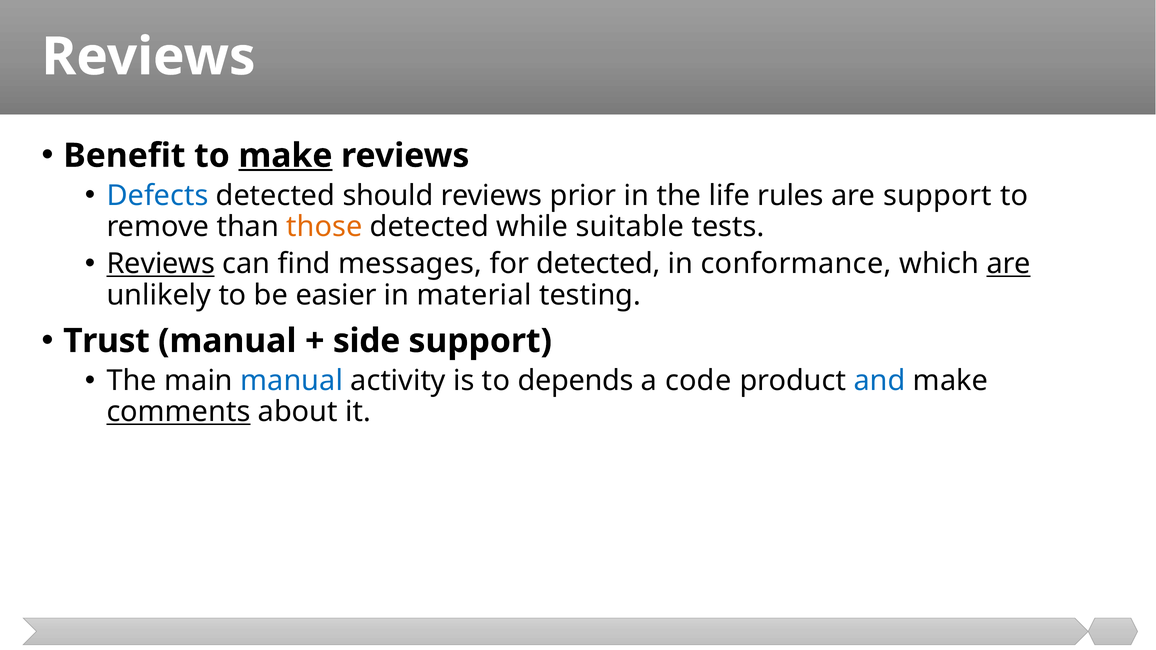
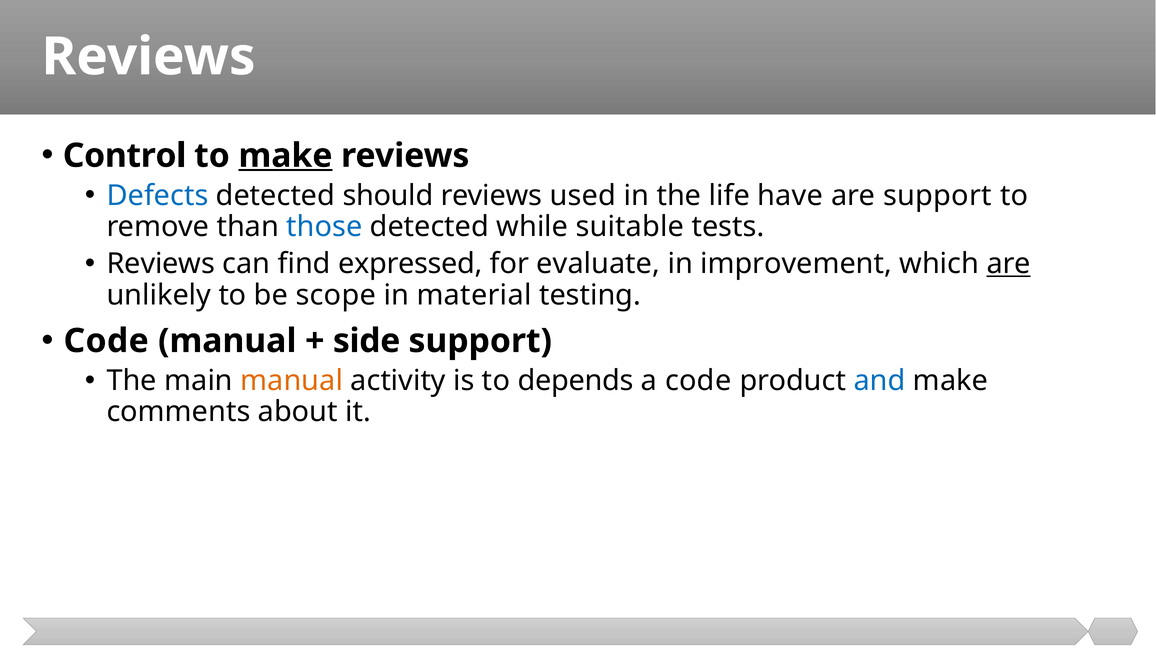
Benefit: Benefit -> Control
prior: prior -> used
rules: rules -> have
those colour: orange -> blue
Reviews at (161, 264) underline: present -> none
messages: messages -> expressed
for detected: detected -> evaluate
conformance: conformance -> improvement
easier: easier -> scope
Trust at (106, 341): Trust -> Code
manual at (292, 381) colour: blue -> orange
comments underline: present -> none
